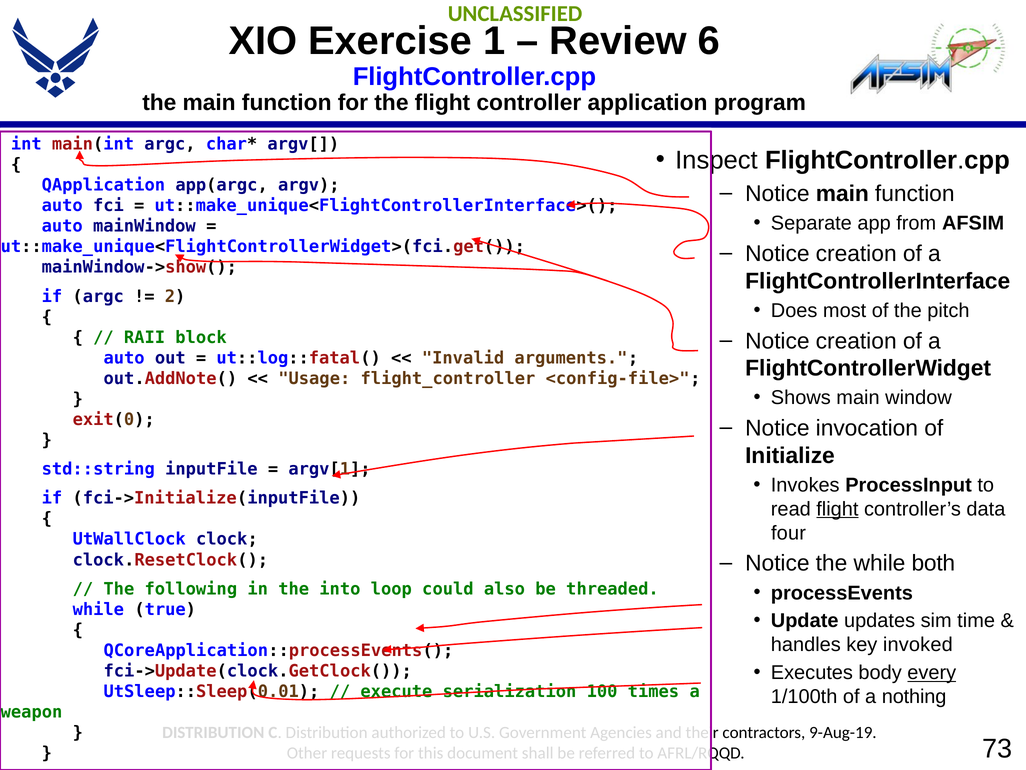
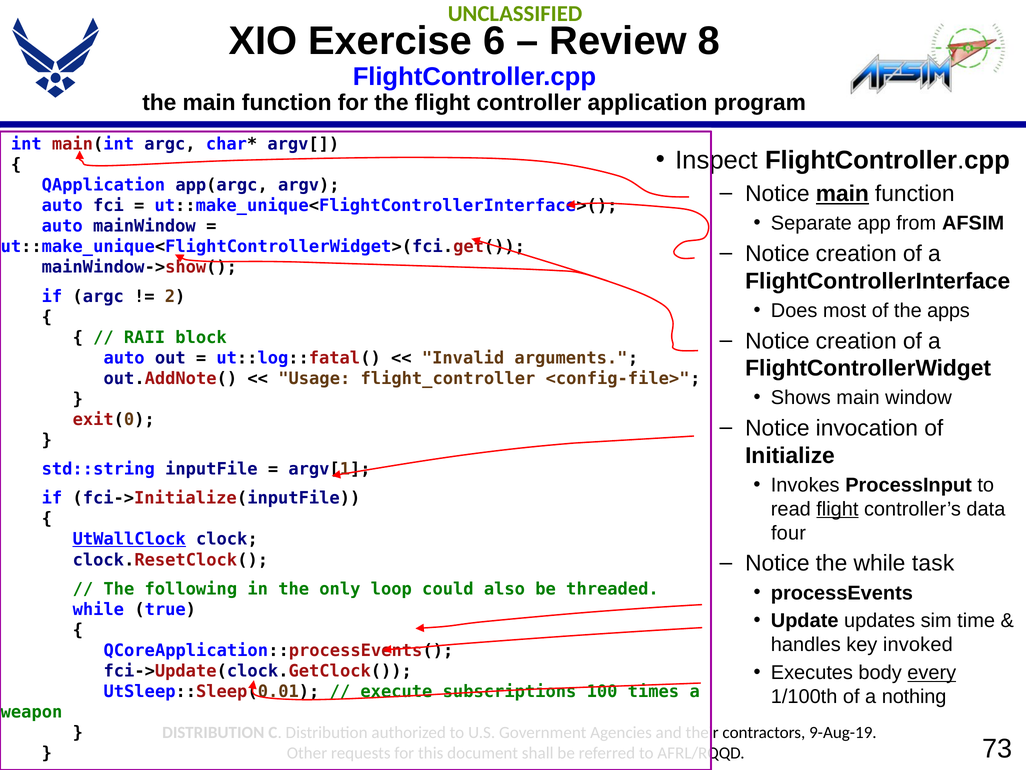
1: 1 -> 6
6: 6 -> 8
main at (842, 194) underline: none -> present
pitch: pitch -> apps
UtWallClock underline: none -> present
both: both -> task
into: into -> only
serialization: serialization -> subscriptions
